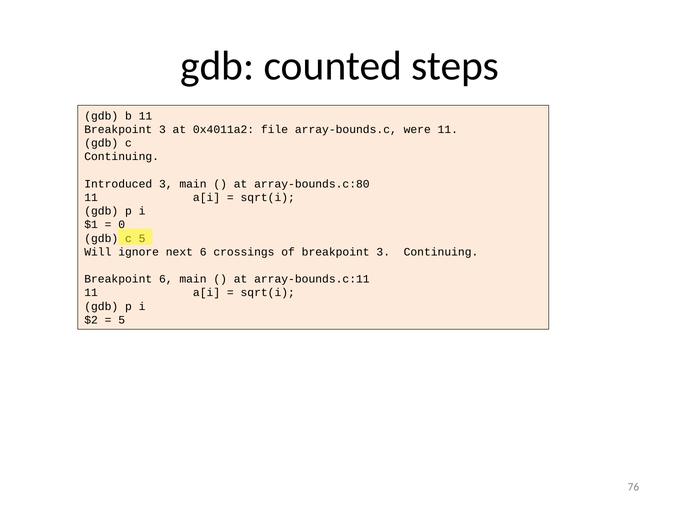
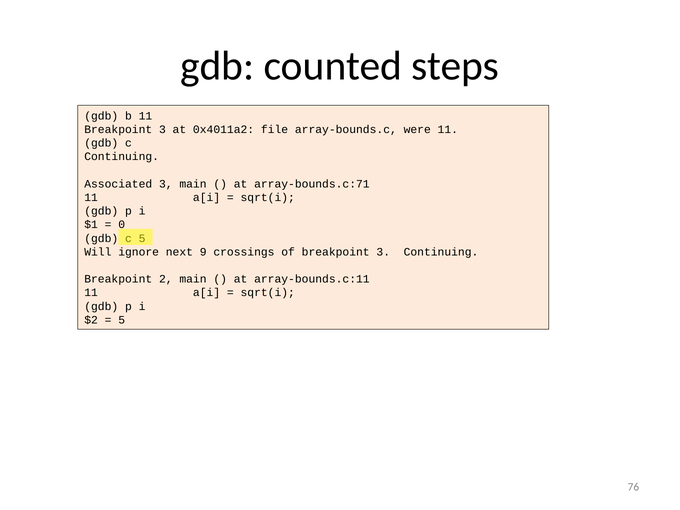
Introduced: Introduced -> Associated
array-bounds.c:80: array-bounds.c:80 -> array-bounds.c:71
next 6: 6 -> 9
Breakpoint 6: 6 -> 2
